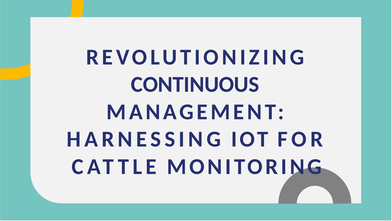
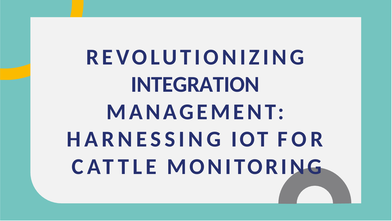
CONTINUOUS: CONTINUOUS -> INTEGRATION
